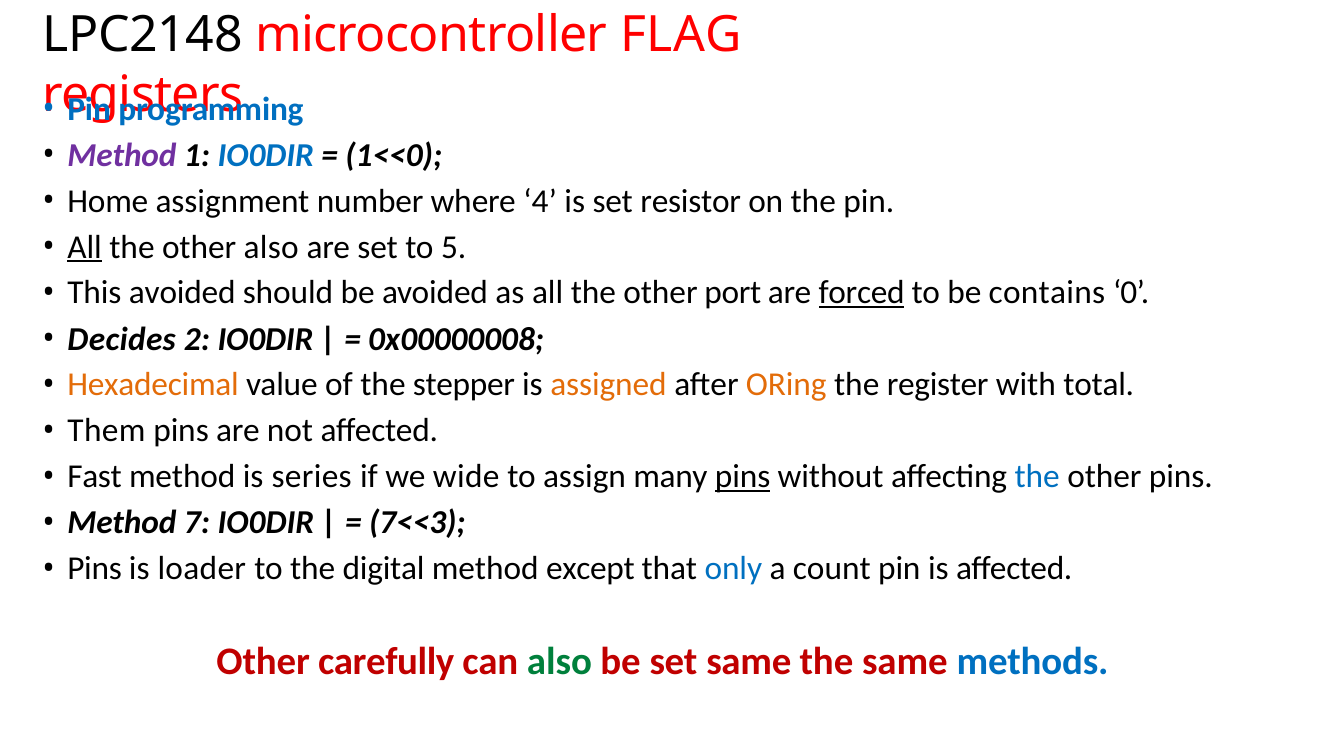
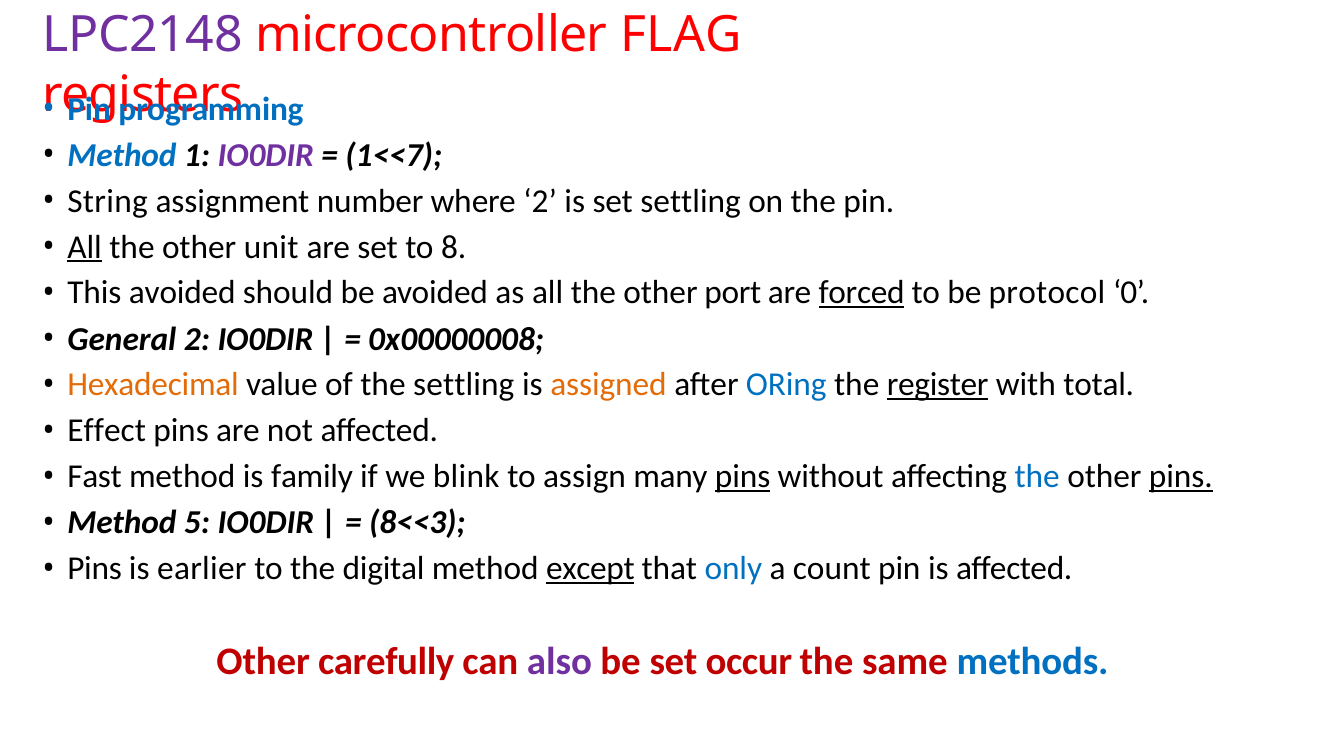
LPC2148 colour: black -> purple
Method at (122, 155) colour: purple -> blue
IO0DIR at (266, 155) colour: blue -> purple
1<<0: 1<<0 -> 1<<7
Home: Home -> String
where 4: 4 -> 2
set resistor: resistor -> settling
other also: also -> unit
5: 5 -> 8
contains: contains -> protocol
Decides: Decides -> General
the stepper: stepper -> settling
ORing colour: orange -> blue
register underline: none -> present
Them: Them -> Effect
series: series -> family
wide: wide -> blink
pins at (1181, 477) underline: none -> present
7: 7 -> 5
7<<3: 7<<3 -> 8<<3
loader: loader -> earlier
except underline: none -> present
also at (559, 662) colour: green -> purple
set same: same -> occur
